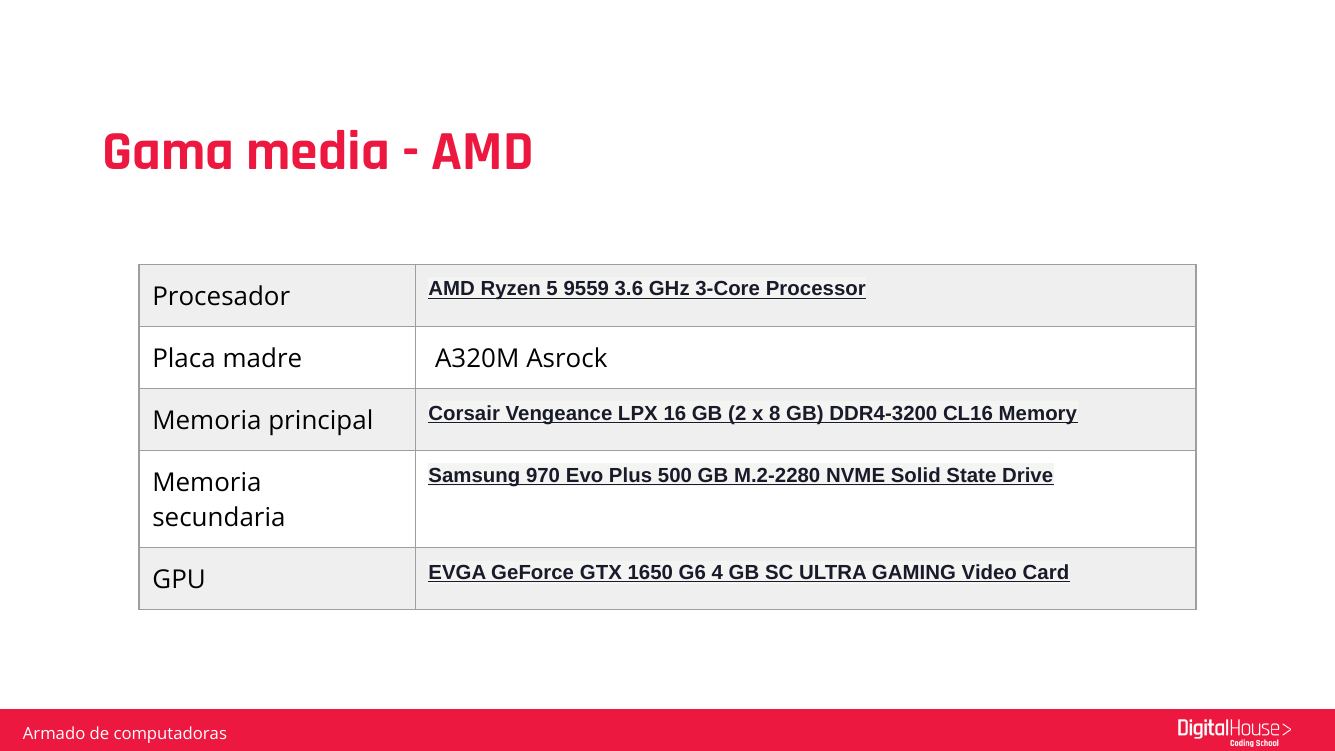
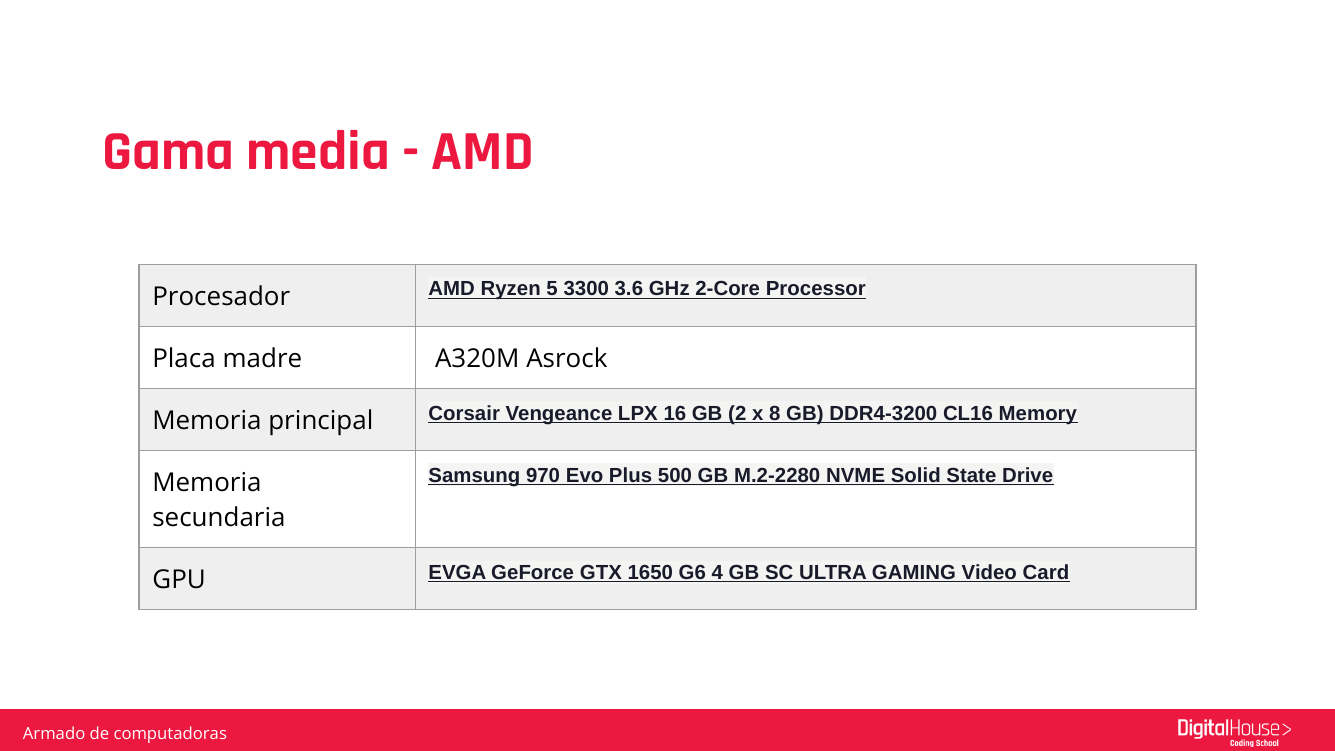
9559: 9559 -> 3300
3-Core: 3-Core -> 2-Core
